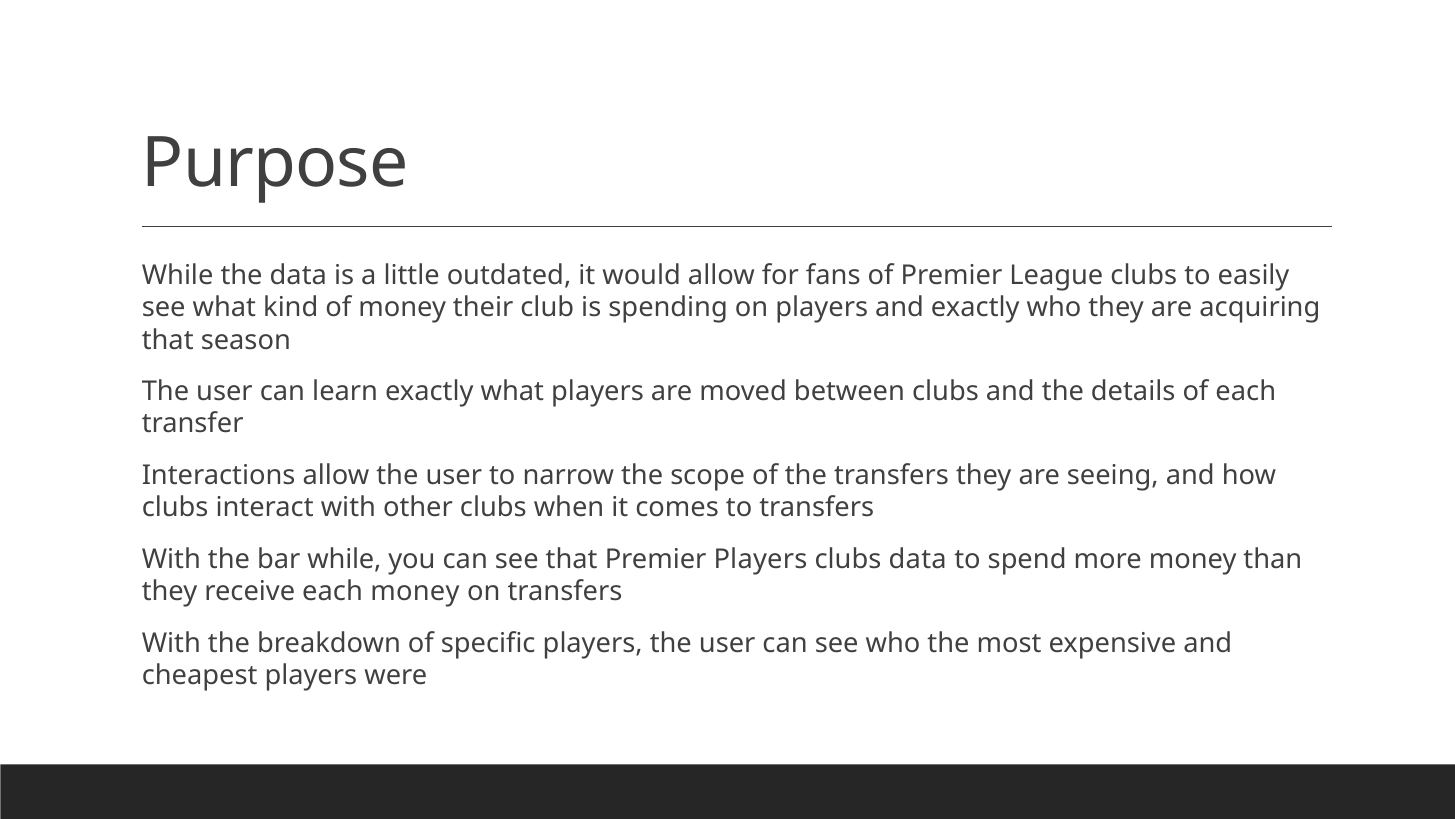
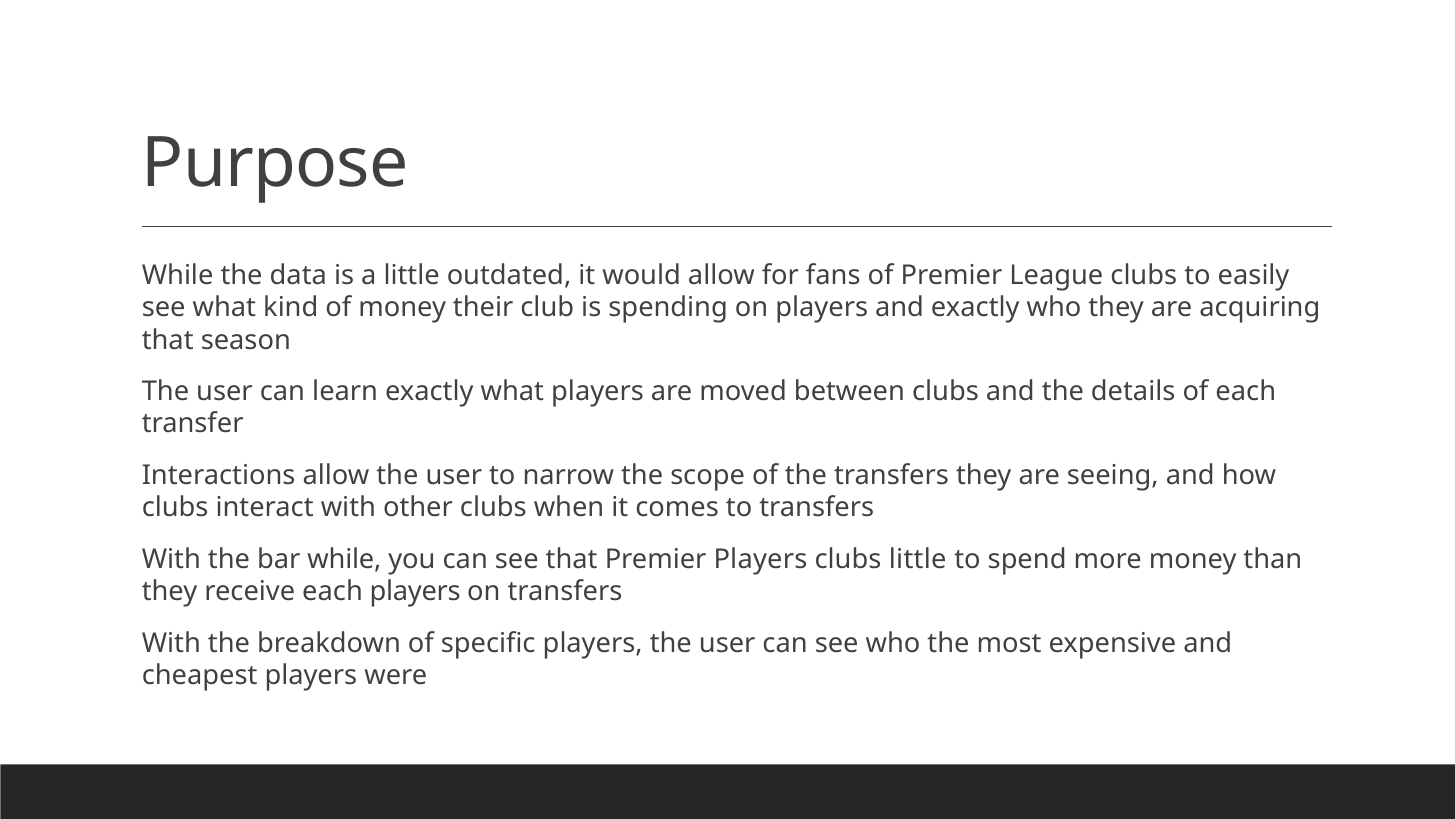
clubs data: data -> little
each money: money -> players
